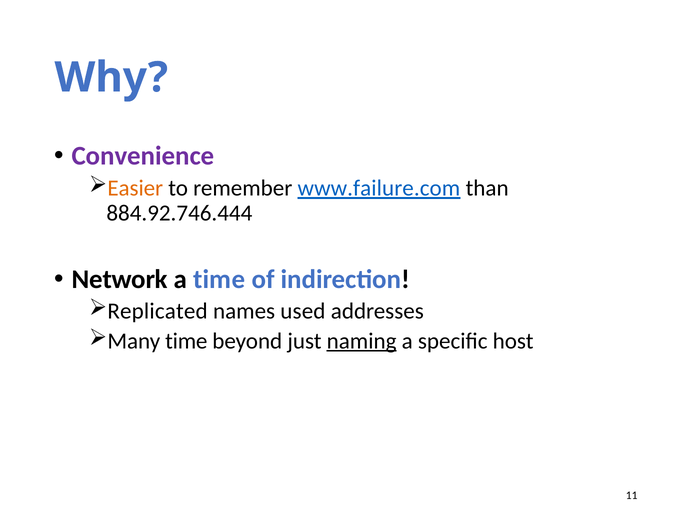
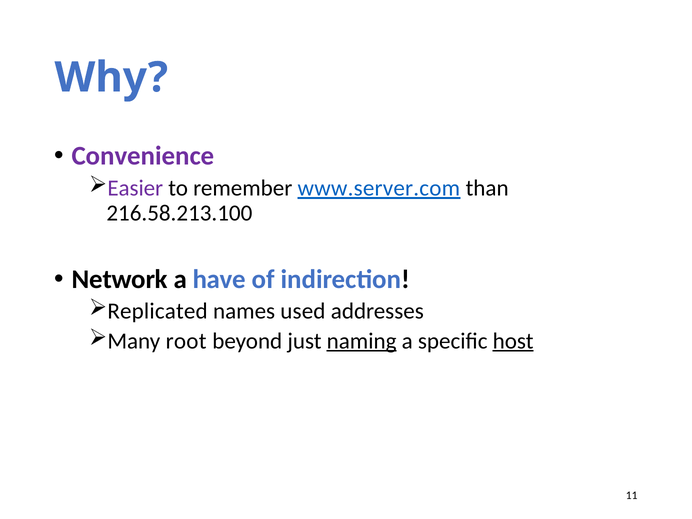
Easier colour: orange -> purple
www.failure.com: www.failure.com -> www.server.com
884.92.746.444: 884.92.746.444 -> 216.58.213.100
a time: time -> have
Many time: time -> root
host underline: none -> present
